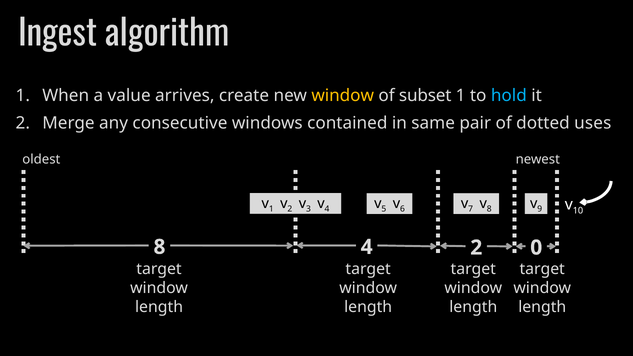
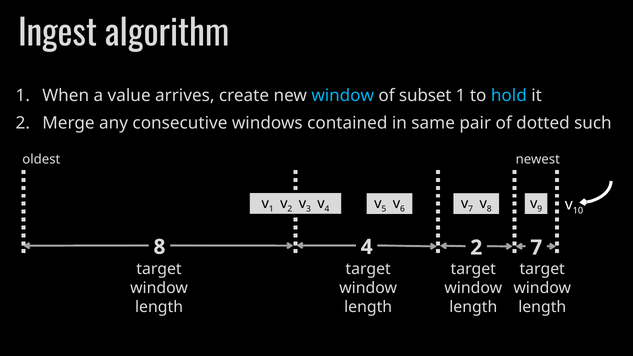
window at (343, 96) colour: yellow -> light blue
uses: uses -> such
2 0: 0 -> 7
